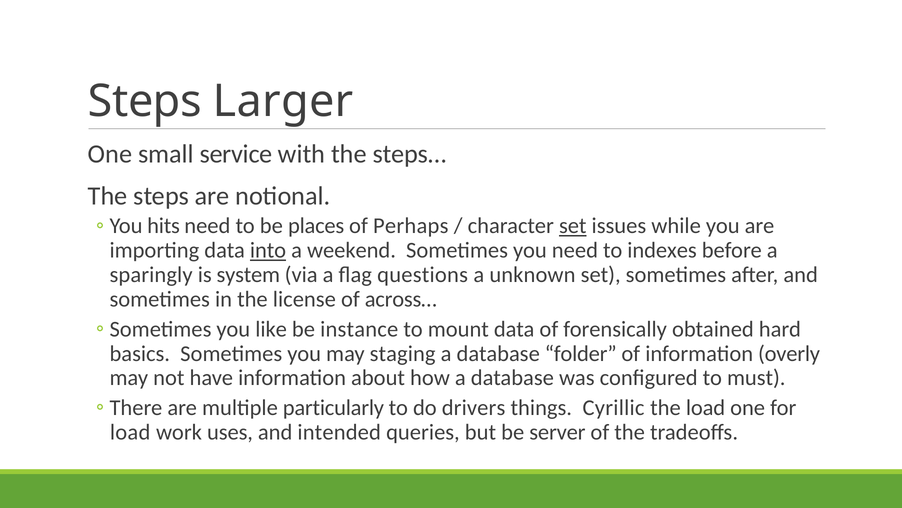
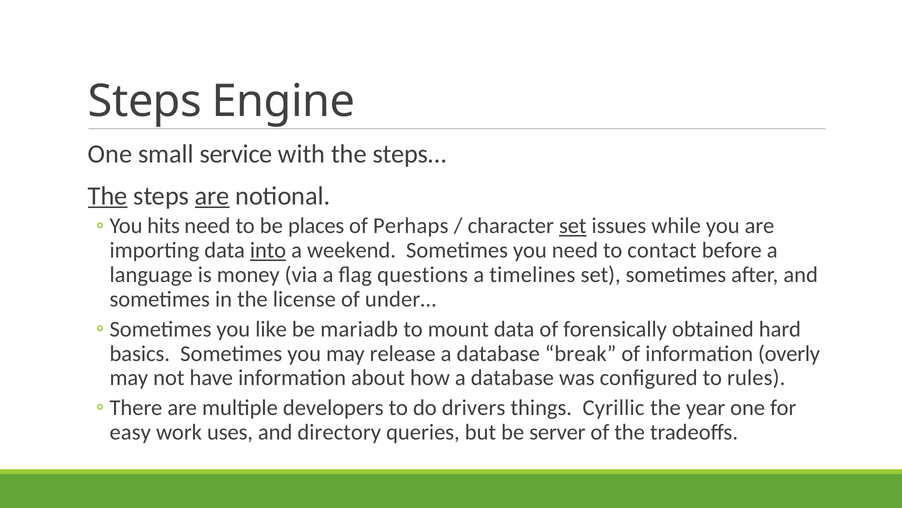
Larger: Larger -> Engine
The at (108, 196) underline: none -> present
are at (212, 196) underline: none -> present
indexes: indexes -> contact
sparingly: sparingly -> language
system: system -> money
unknown: unknown -> timelines
across…: across… -> under…
instance: instance -> mariadb
staging: staging -> release
folder: folder -> break
must: must -> rules
particularly: particularly -> developers
the load: load -> year
load at (130, 432): load -> easy
intended: intended -> directory
